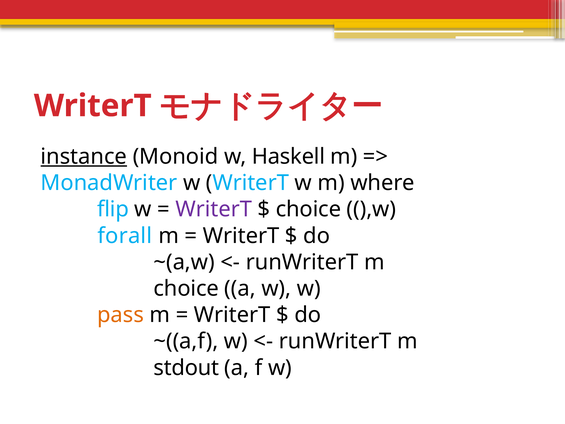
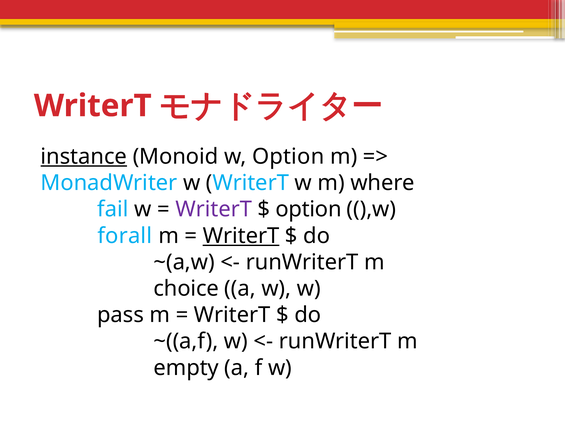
w Haskell: Haskell -> Option
flip: flip -> fail
choice at (308, 209): choice -> option
WriterT at (241, 236) underline: none -> present
pass colour: orange -> black
stdout: stdout -> empty
